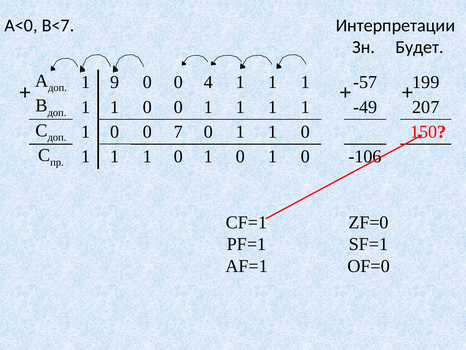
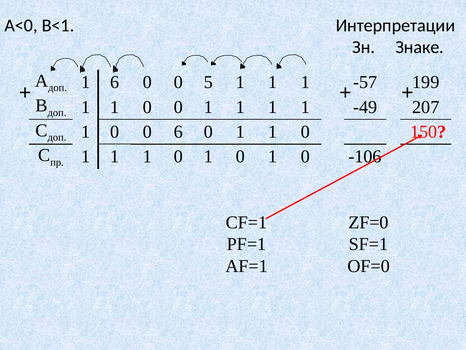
B<7: B<7 -> B<1
Будет: Будет -> Знаке
1 9: 9 -> 6
4: 4 -> 5
0 7: 7 -> 6
